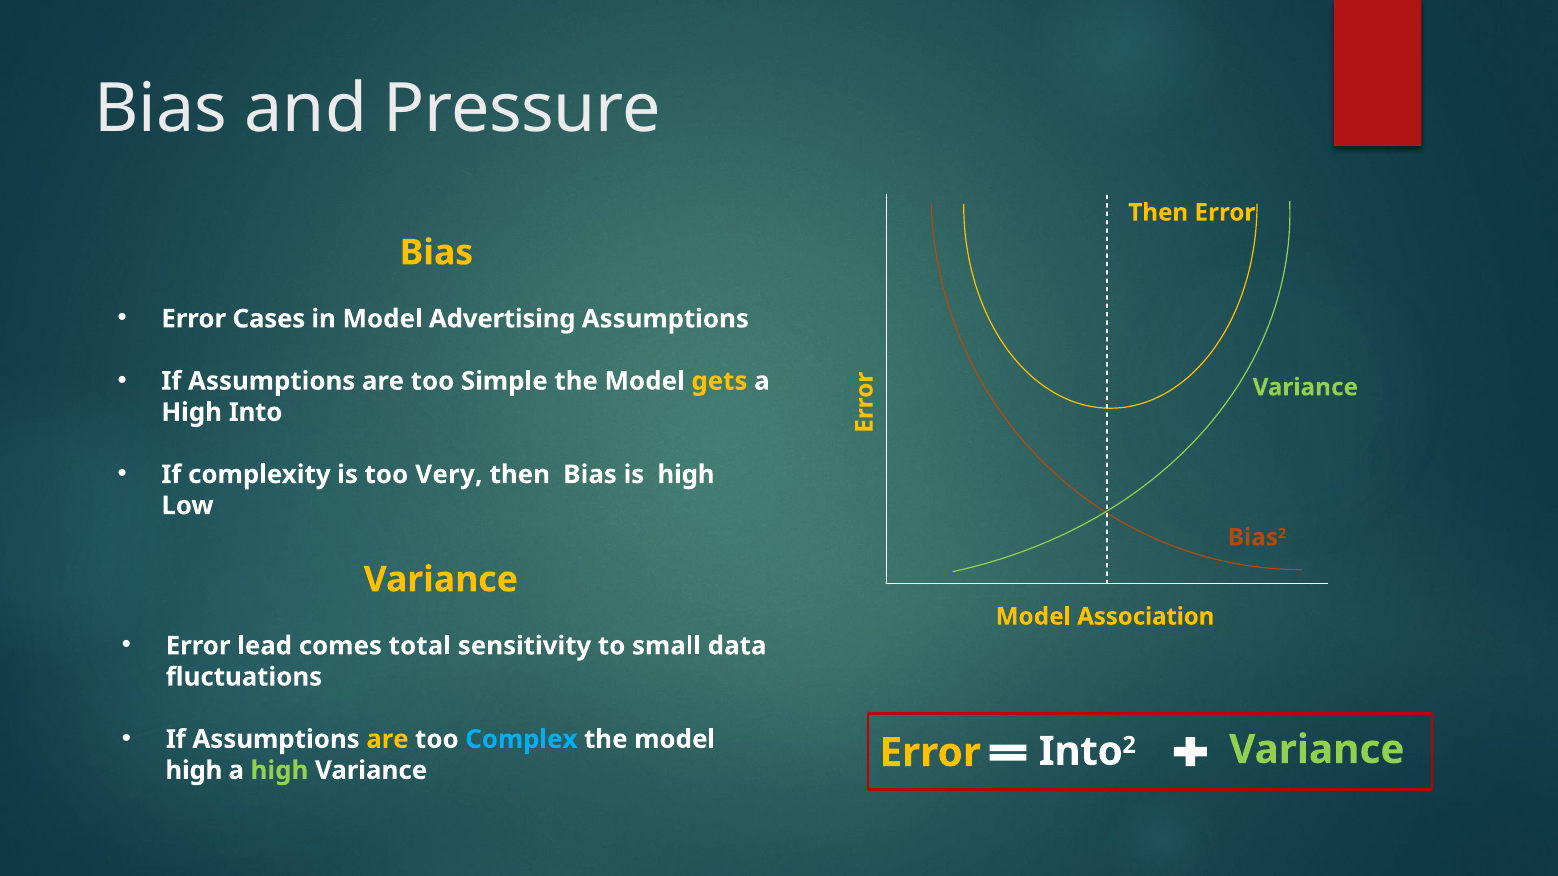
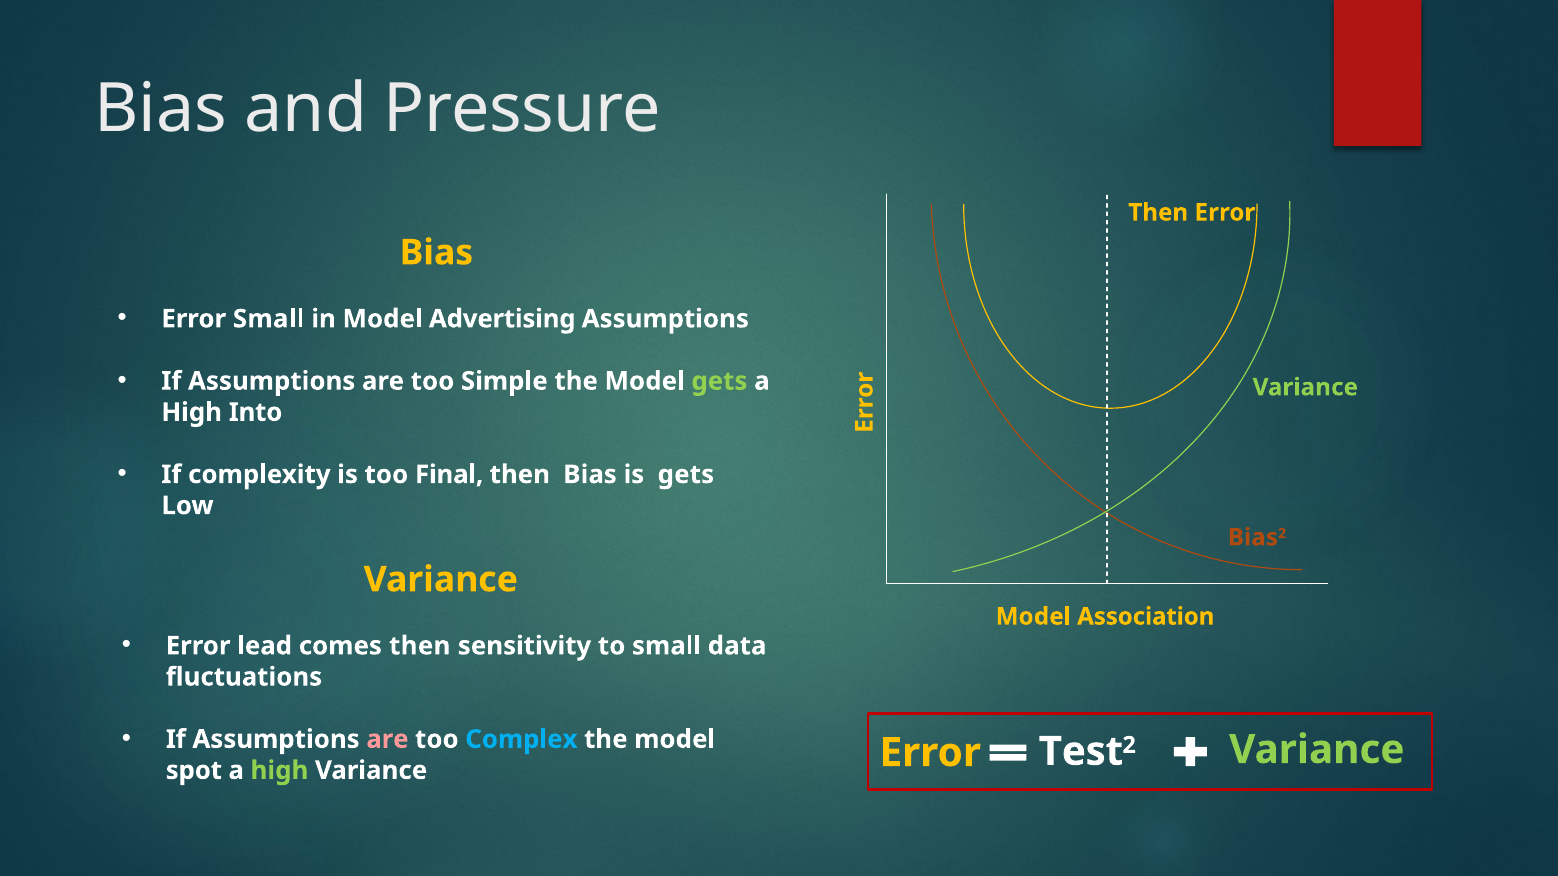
Error Cases: Cases -> Small
gets at (719, 381) colour: yellow -> light green
Very: Very -> Final
is high: high -> gets
comes total: total -> then
are at (387, 740) colour: yellow -> pink
Error Into: Into -> Test
high at (194, 771): high -> spot
